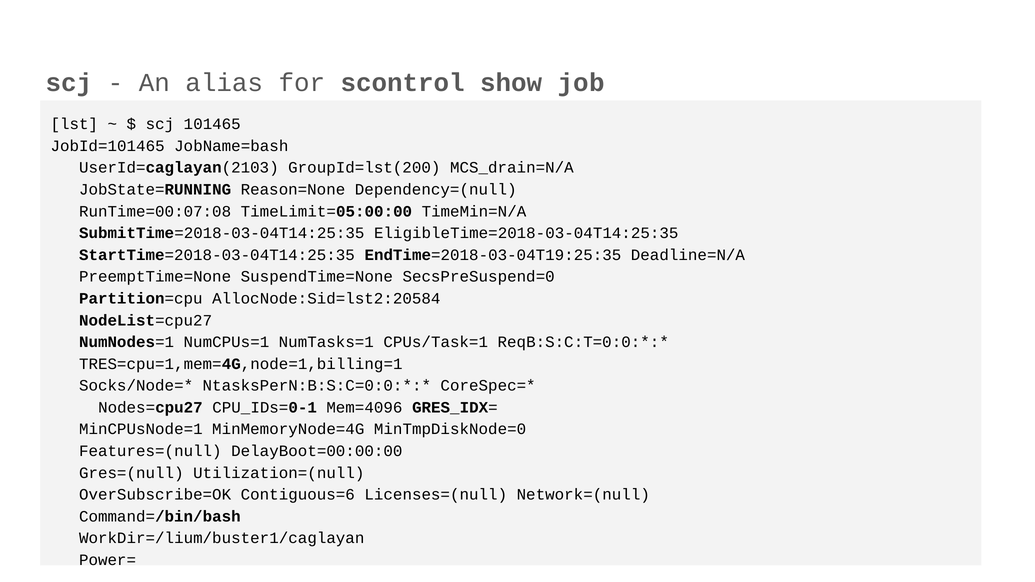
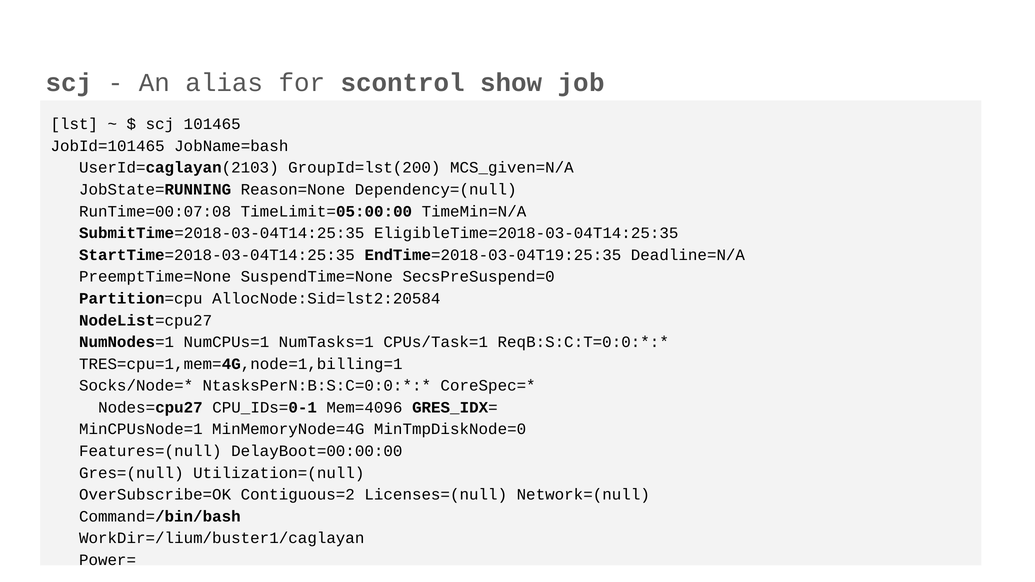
MCS_drain=N/A: MCS_drain=N/A -> MCS_given=N/A
Contiguous=6: Contiguous=6 -> Contiguous=2
